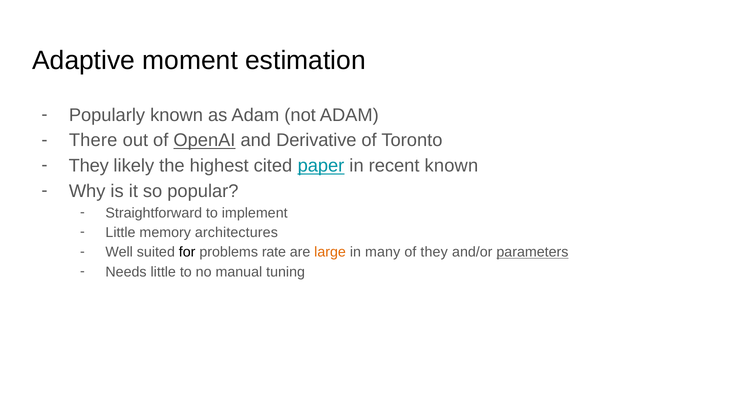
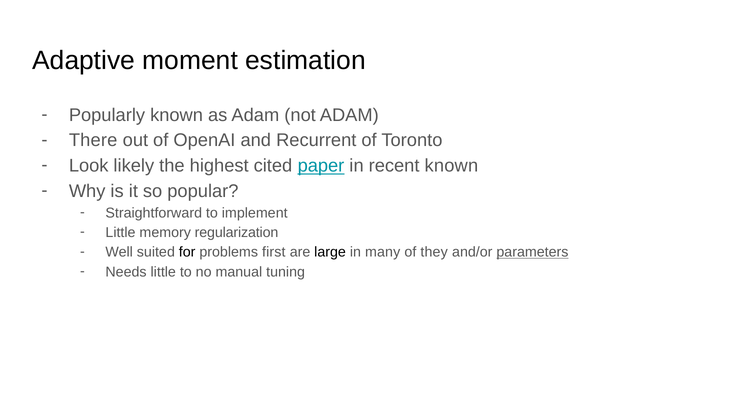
OpenAI underline: present -> none
Derivative: Derivative -> Recurrent
They at (89, 166): They -> Look
architectures: architectures -> regularization
rate: rate -> first
large colour: orange -> black
